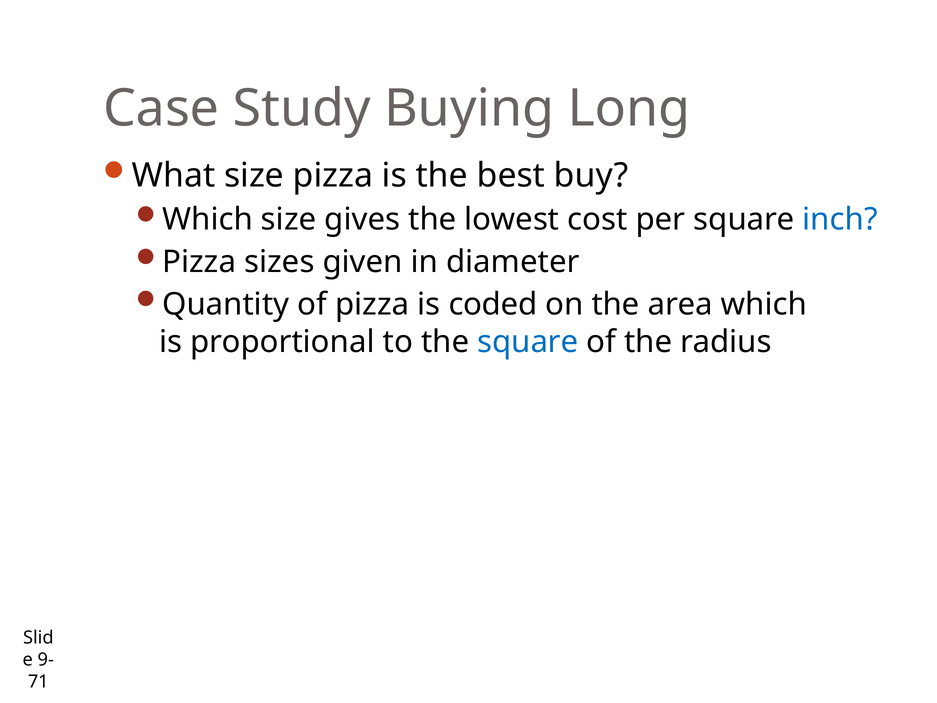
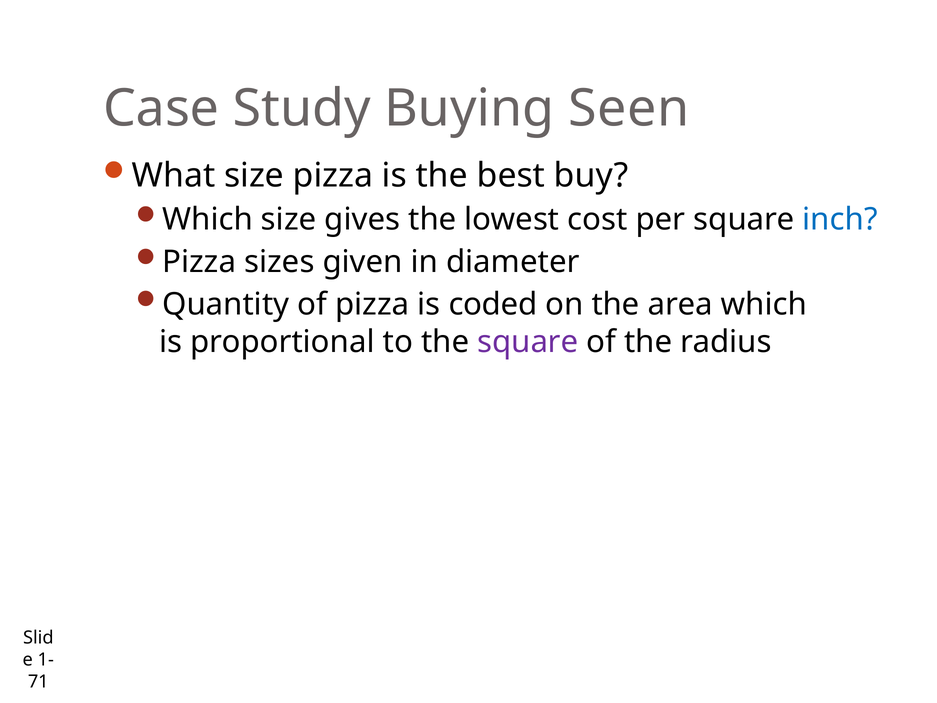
Long: Long -> Seen
square at (528, 342) colour: blue -> purple
9-: 9- -> 1-
